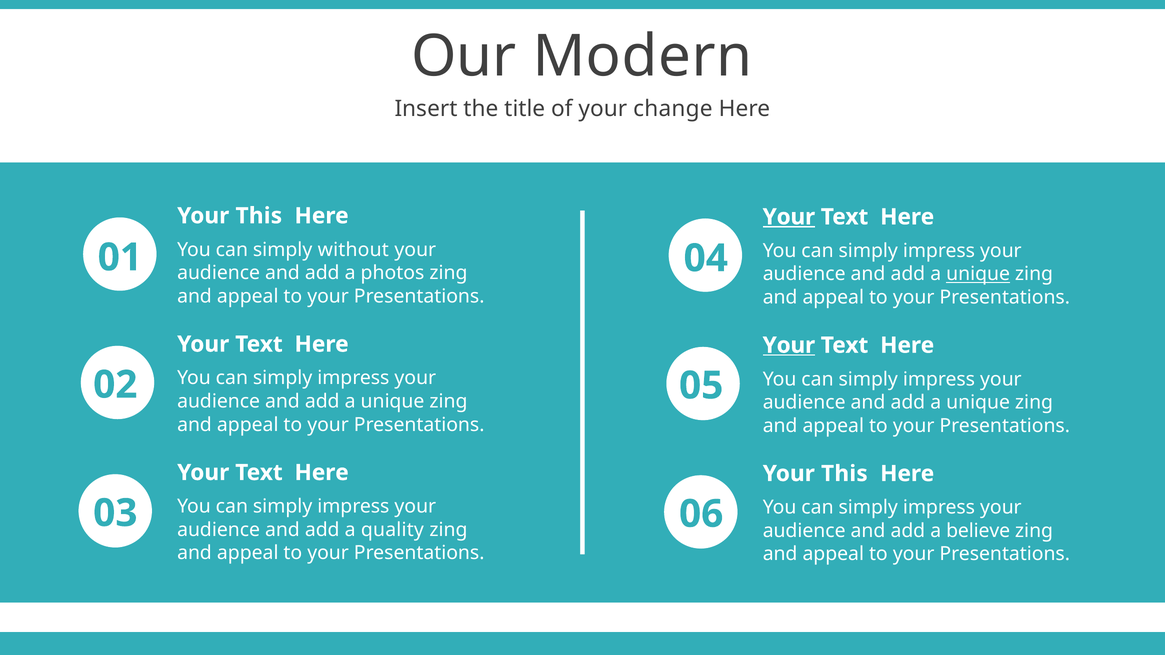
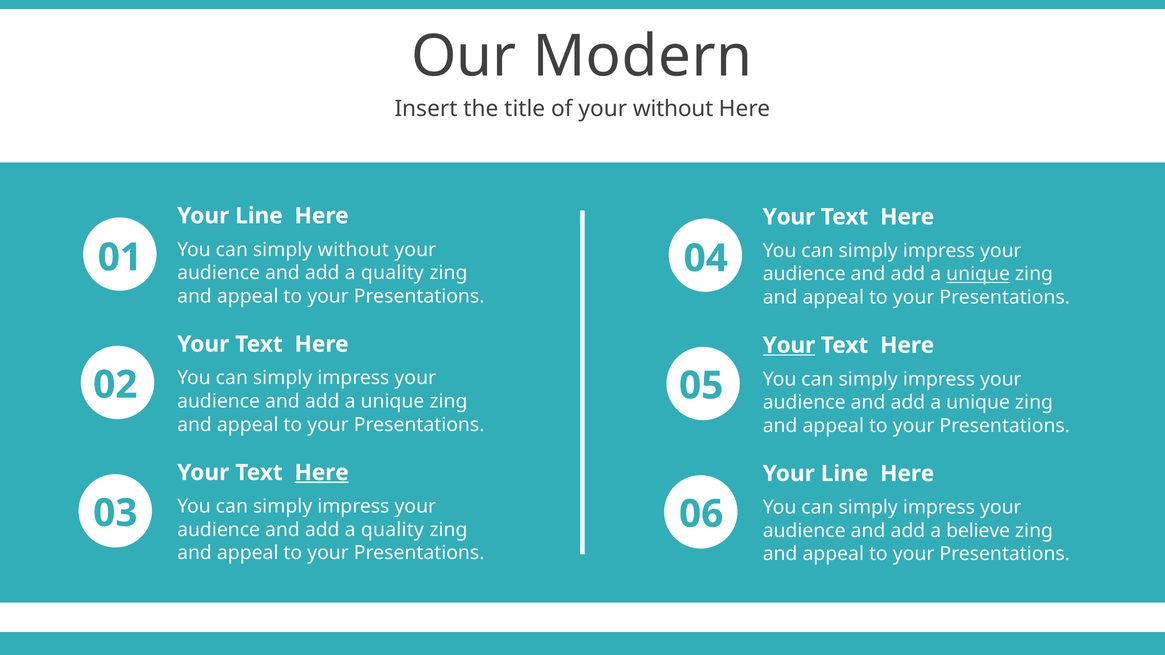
your change: change -> without
This at (259, 216): This -> Line
Your at (789, 217) underline: present -> none
photos at (392, 273): photos -> quality
Here at (322, 473) underline: none -> present
This at (844, 474): This -> Line
